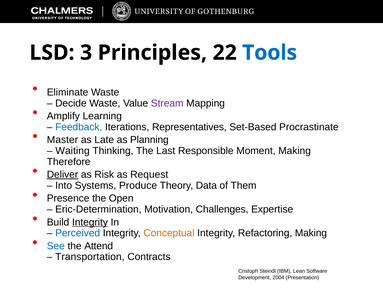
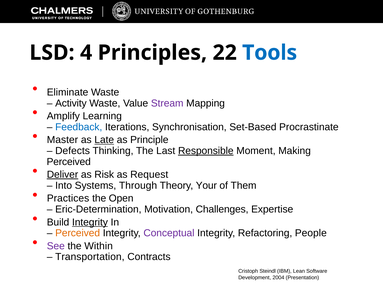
3: 3 -> 4
Decide: Decide -> Activity
Representatives: Representatives -> Synchronisation
Late underline: none -> present
Planning: Planning -> Principle
Waiting: Waiting -> Defects
Responsible underline: none -> present
Therefore at (69, 161): Therefore -> Perceived
Produce: Produce -> Through
Data: Data -> Your
Presence: Presence -> Practices
Perceived at (78, 232) colour: blue -> orange
Conceptual colour: orange -> purple
Refactoring Making: Making -> People
See colour: blue -> purple
Attend: Attend -> Within
